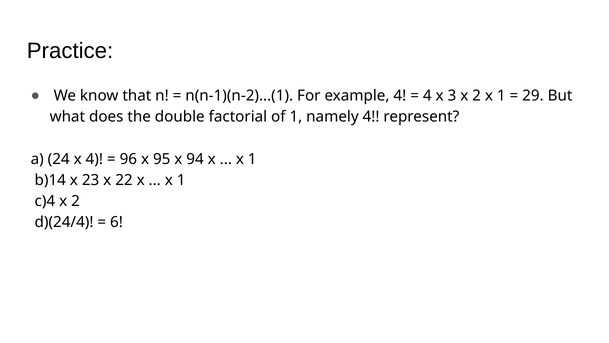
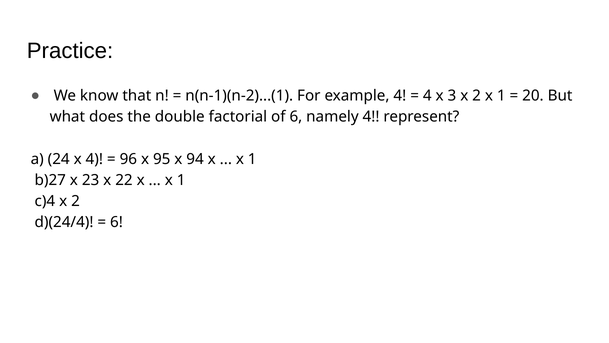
29: 29 -> 20
of 1: 1 -> 6
b)14: b)14 -> b)27
